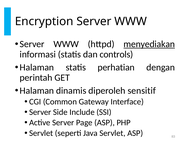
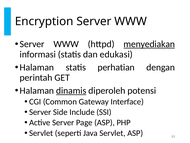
controls: controls -> edukasi
dinamis underline: none -> present
sensitif: sensitif -> potensi
